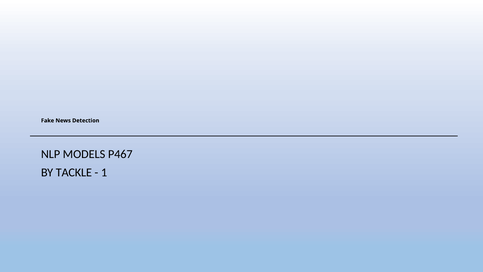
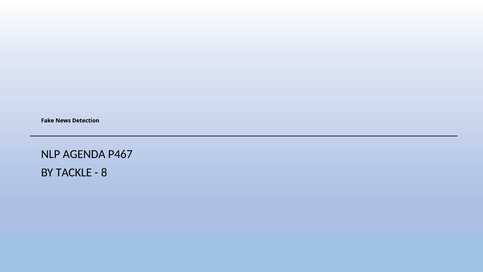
MODELS: MODELS -> AGENDA
1: 1 -> 8
